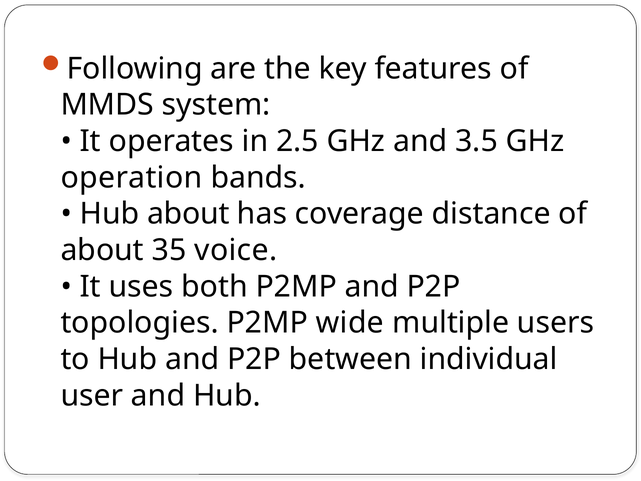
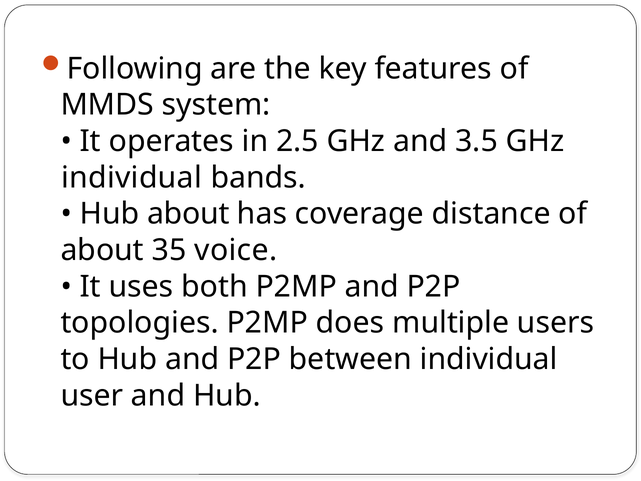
operation at (132, 177): operation -> individual
wide: wide -> does
